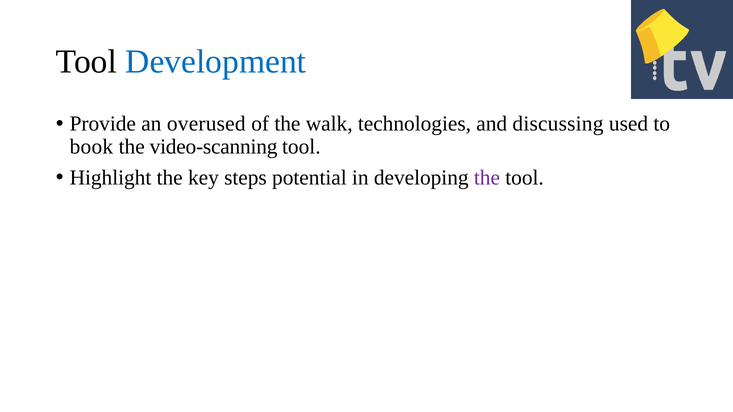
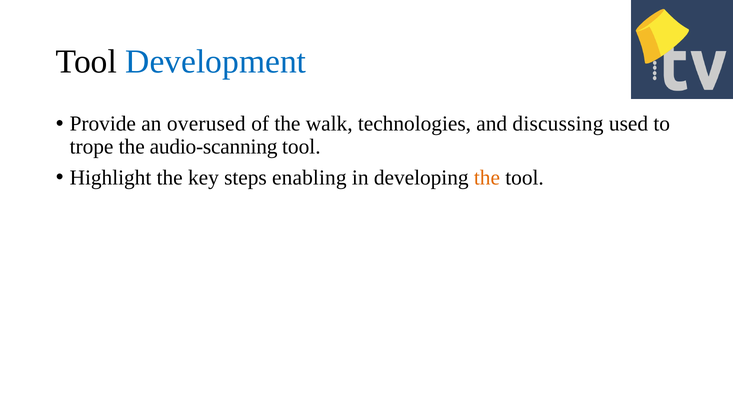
book: book -> trope
video-scanning: video-scanning -> audio-scanning
potential: potential -> enabling
the at (487, 178) colour: purple -> orange
